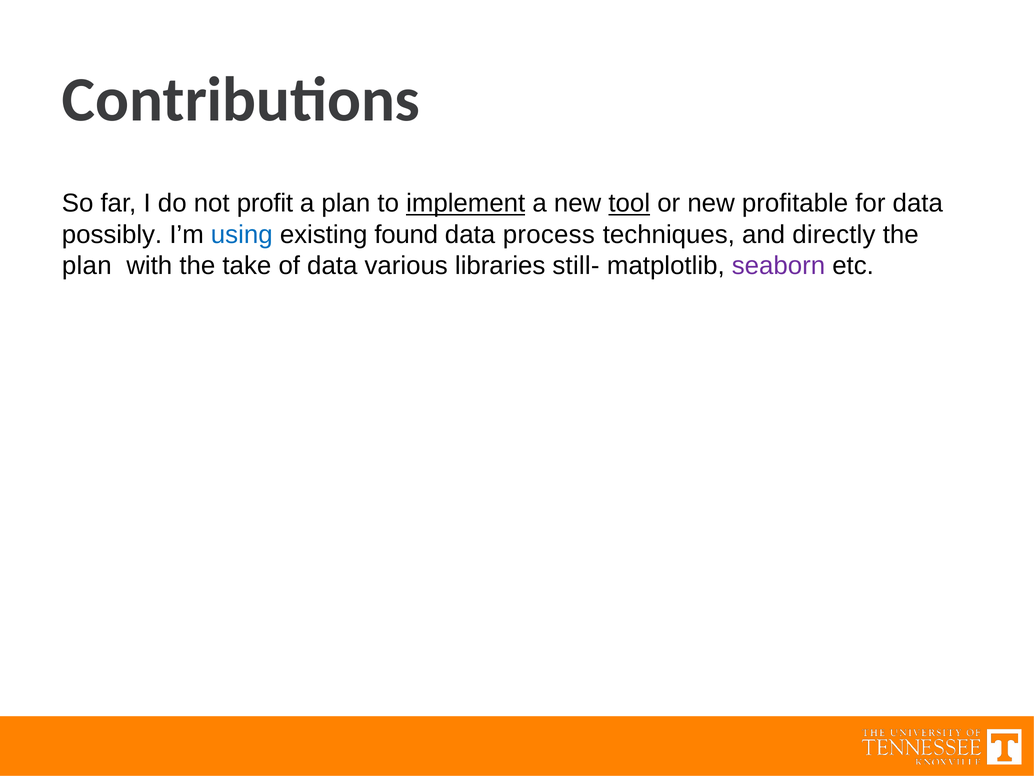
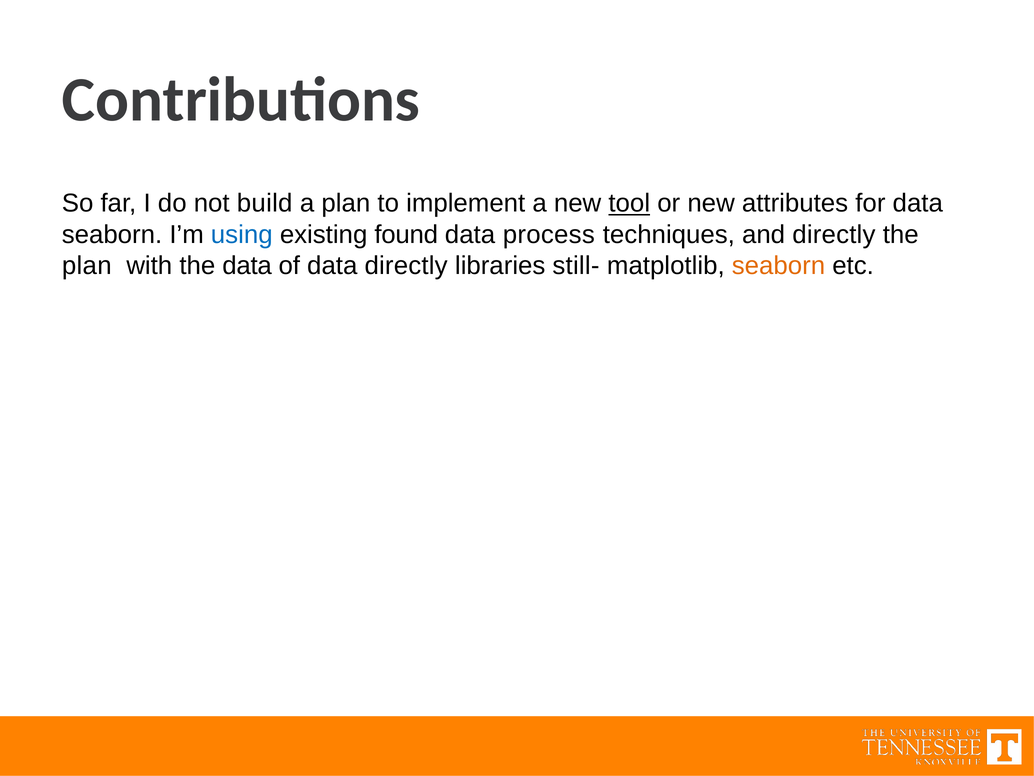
profit: profit -> build
implement underline: present -> none
profitable: profitable -> attributes
possibly at (112, 234): possibly -> seaborn
the take: take -> data
data various: various -> directly
seaborn at (778, 265) colour: purple -> orange
